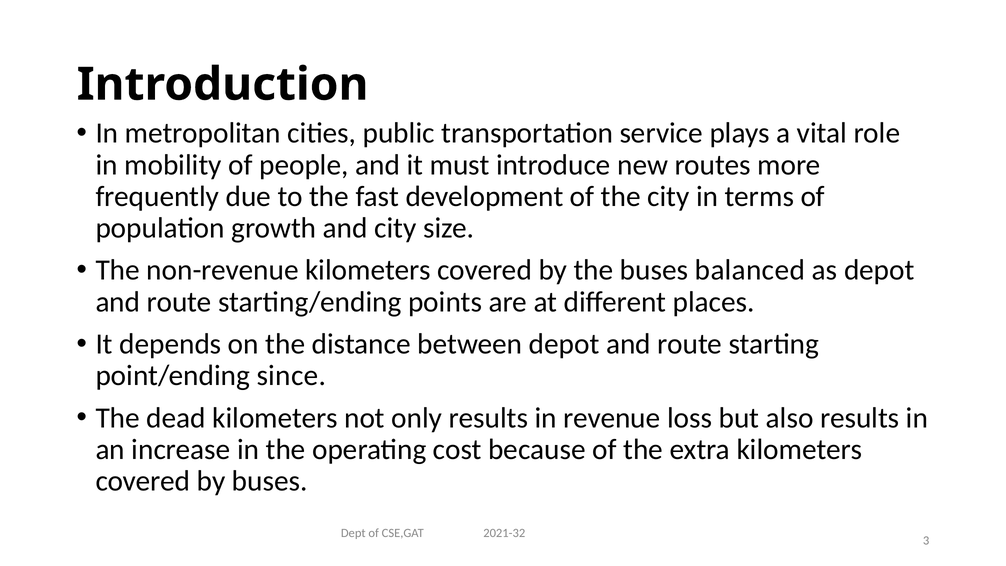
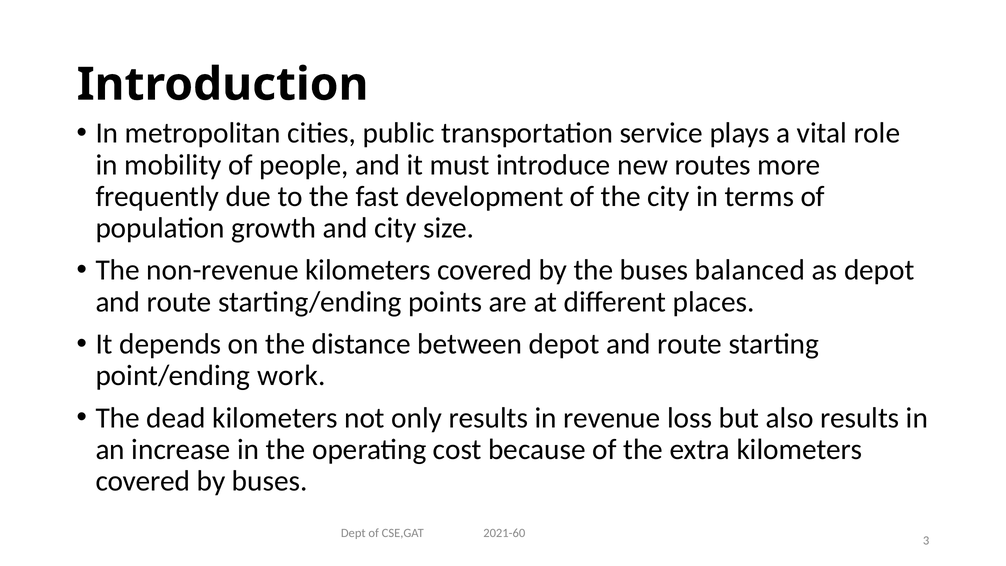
since: since -> work
2021-32: 2021-32 -> 2021-60
